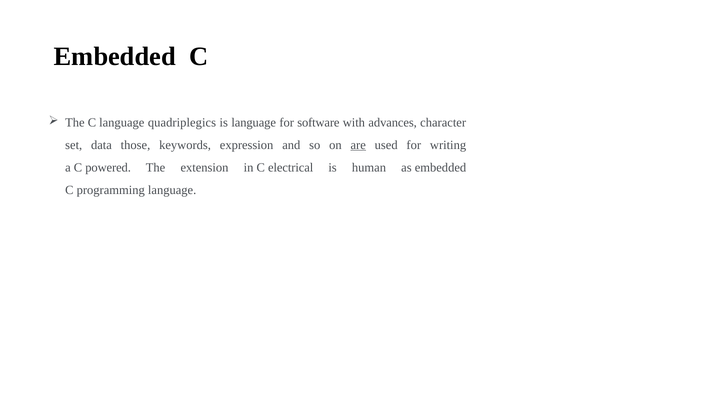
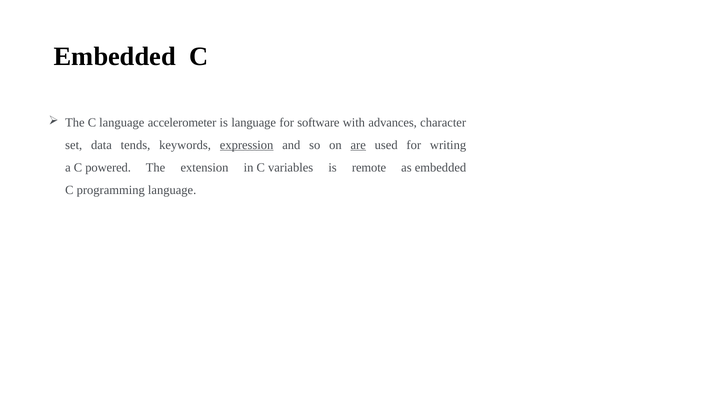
quadriplegics: quadriplegics -> accelerometer
those: those -> tends
expression underline: none -> present
electrical: electrical -> variables
human: human -> remote
